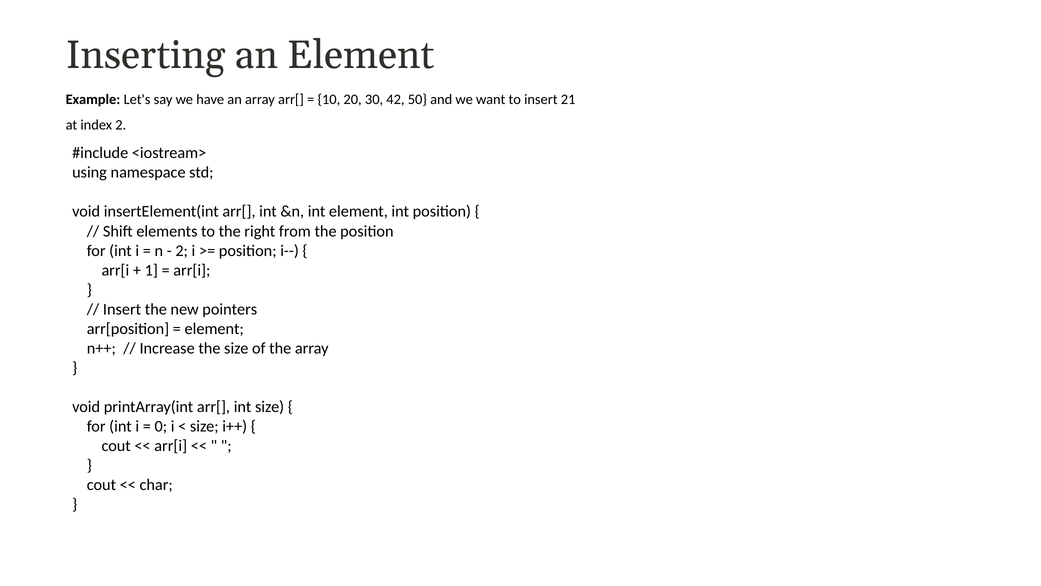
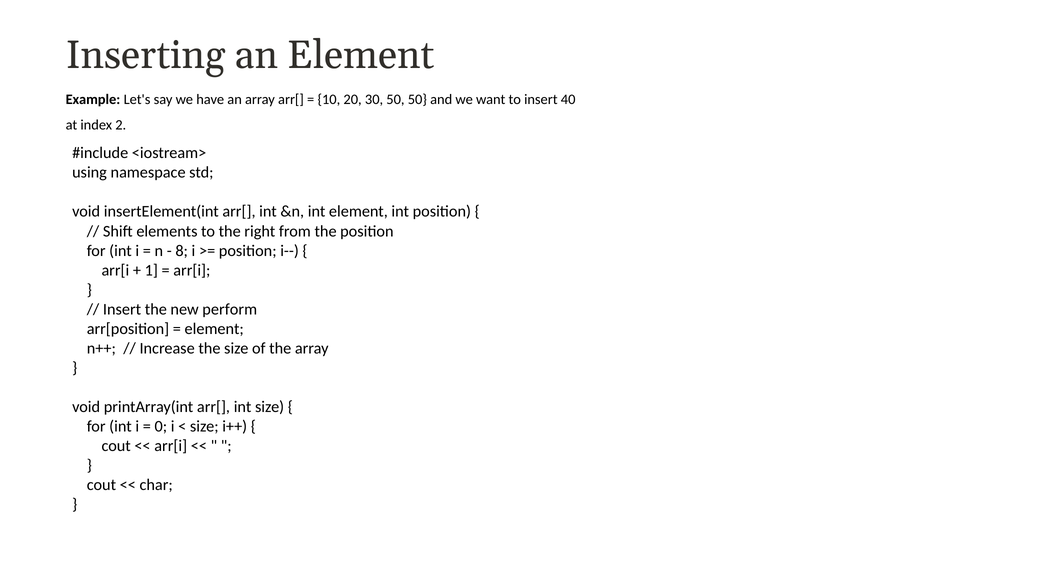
30 42: 42 -> 50
21: 21 -> 40
2 at (182, 250): 2 -> 8
pointers: pointers -> perform
